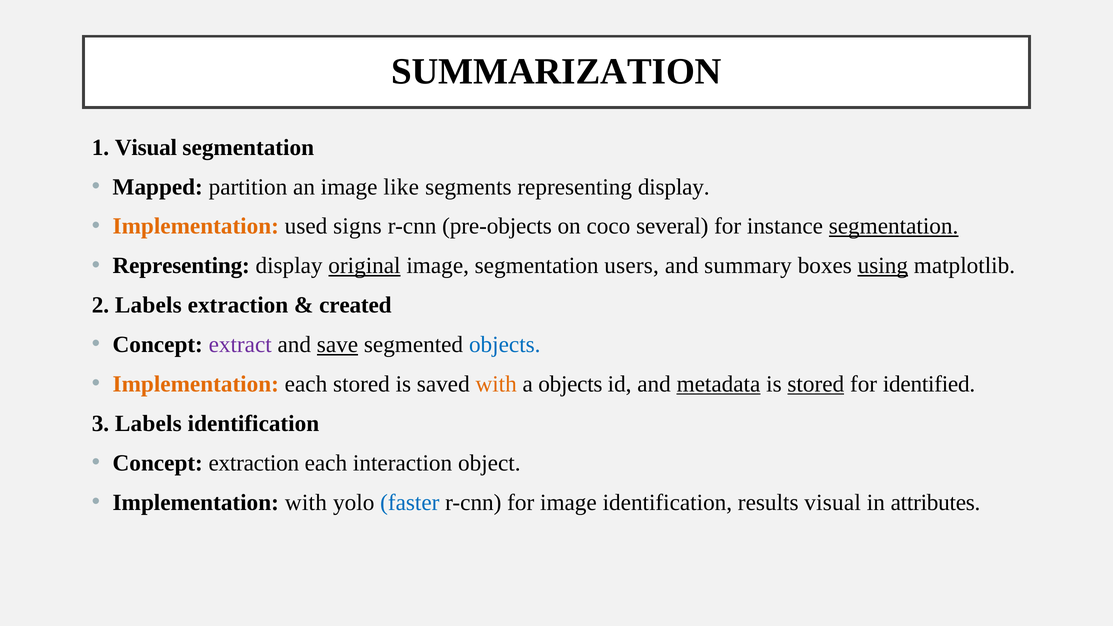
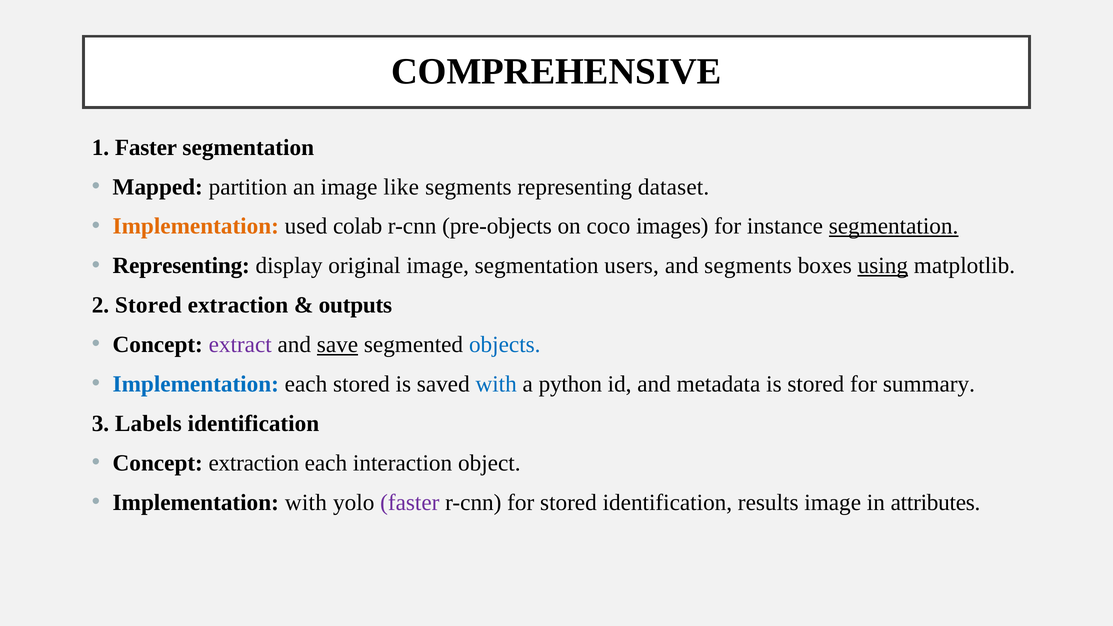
SUMMARIZATION: SUMMARIZATION -> COMPREHENSIVE
1 Visual: Visual -> Faster
segments representing display: display -> dataset
signs: signs -> colab
several: several -> images
original underline: present -> none
and summary: summary -> segments
2 Labels: Labels -> Stored
created: created -> outputs
Implementation at (196, 384) colour: orange -> blue
with at (496, 384) colour: orange -> blue
a objects: objects -> python
metadata underline: present -> none
stored at (816, 384) underline: present -> none
identified: identified -> summary
faster at (410, 502) colour: blue -> purple
for image: image -> stored
results visual: visual -> image
